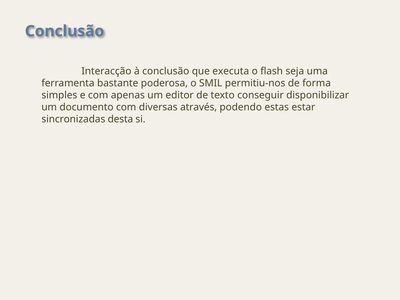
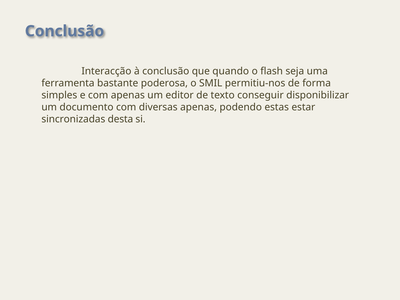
executa: executa -> quando
diversas através: através -> apenas
